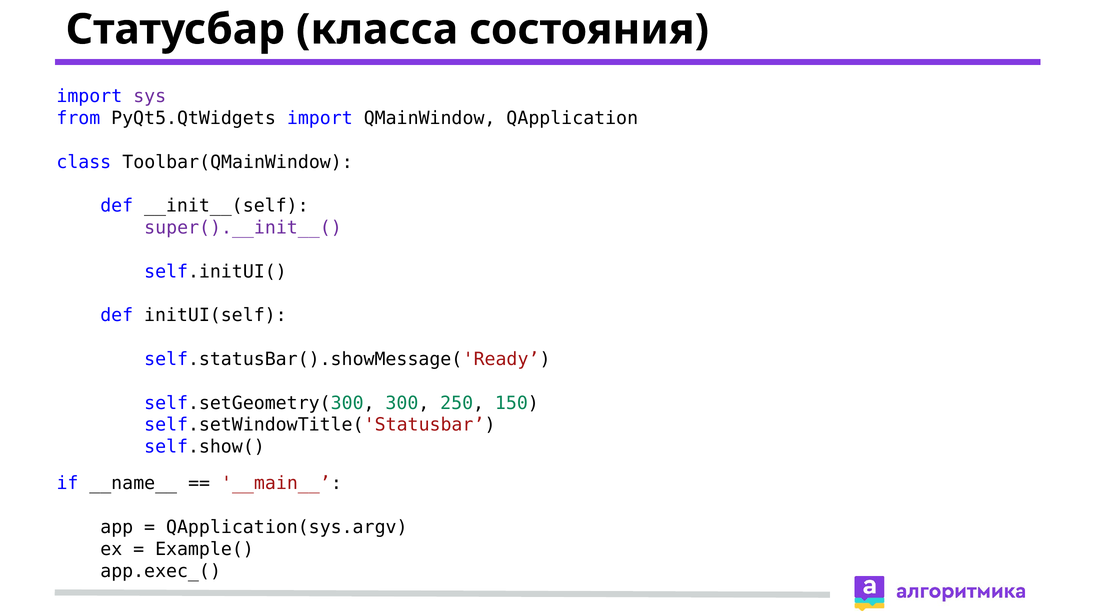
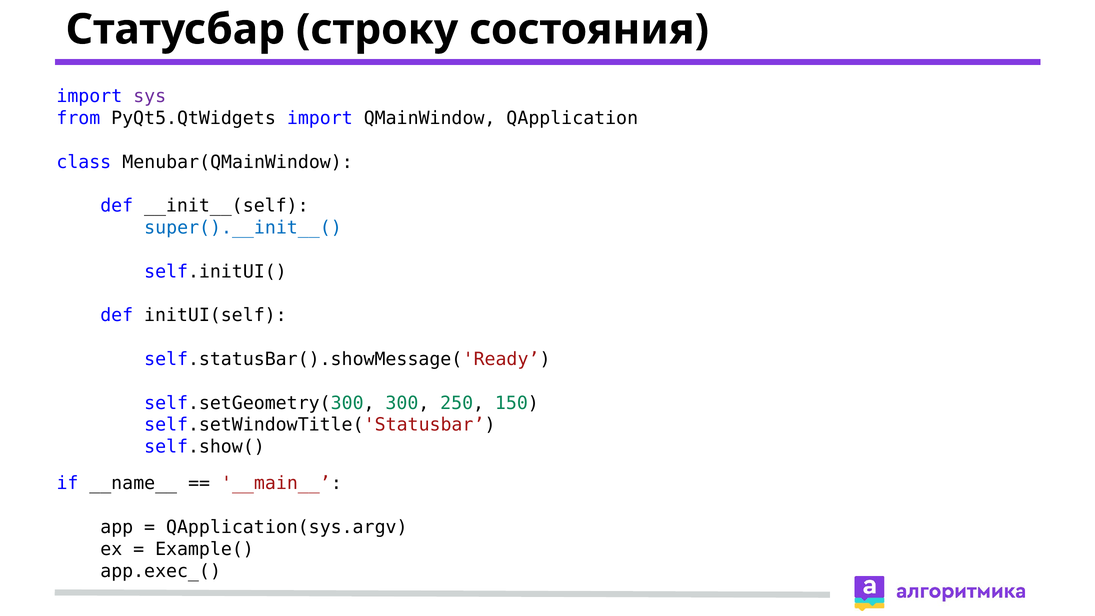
класса: класса -> строку
Toolbar(QMainWindow: Toolbar(QMainWindow -> Menubar(QMainWindow
super().__init__( colour: purple -> blue
